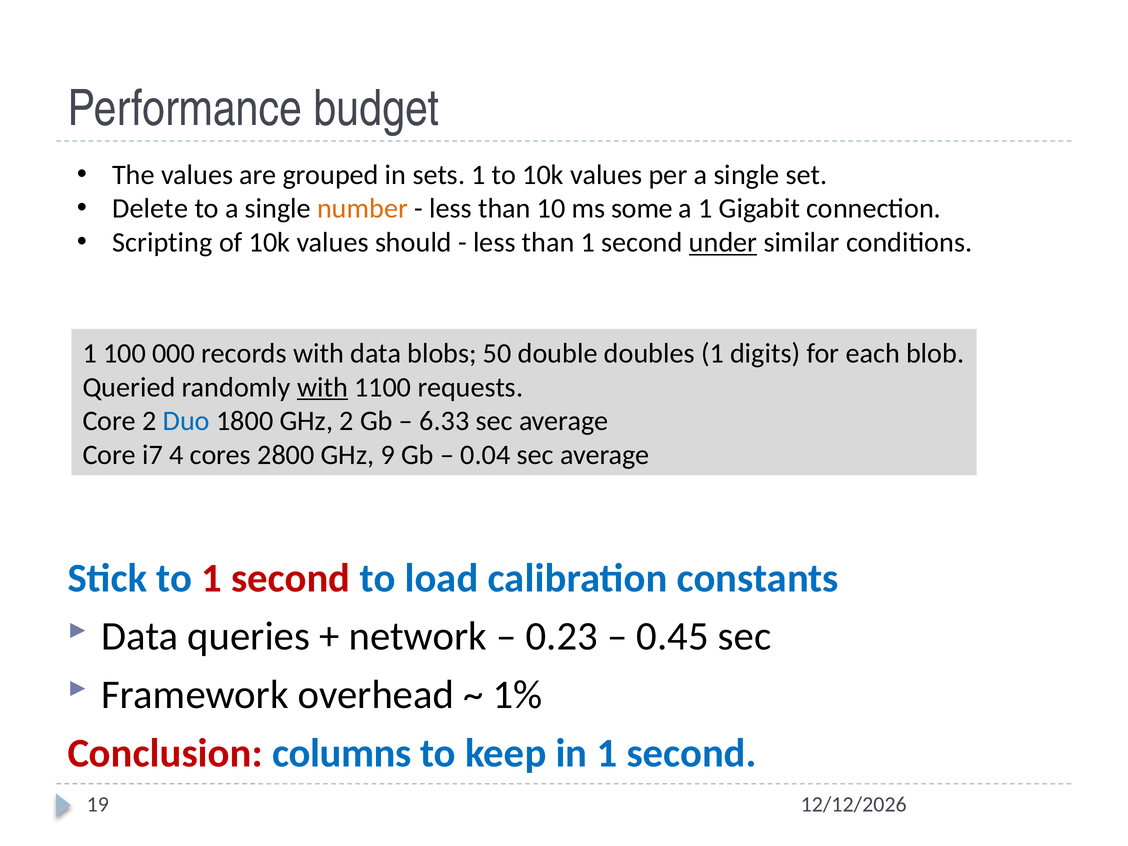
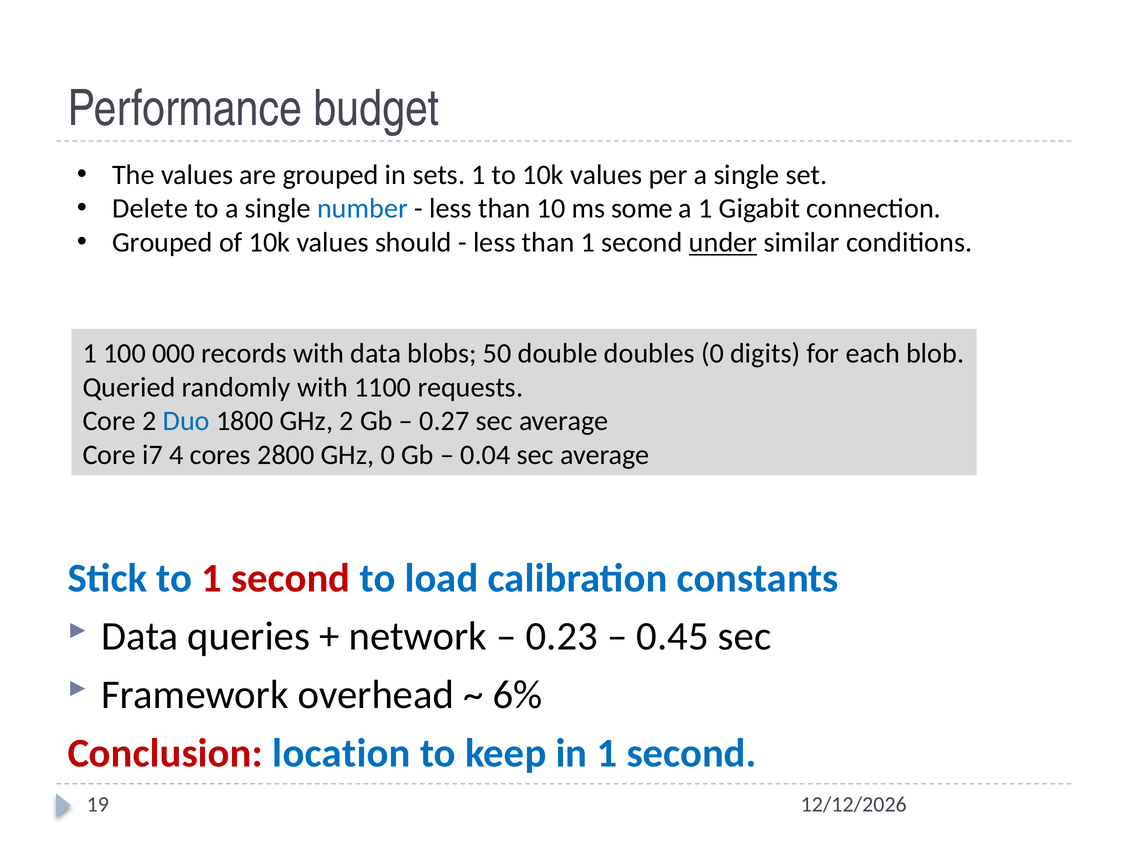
number colour: orange -> blue
Scripting at (162, 242): Scripting -> Grouped
doubles 1: 1 -> 0
with at (322, 387) underline: present -> none
6.33: 6.33 -> 0.27
GHz 9: 9 -> 0
1%: 1% -> 6%
columns: columns -> location
